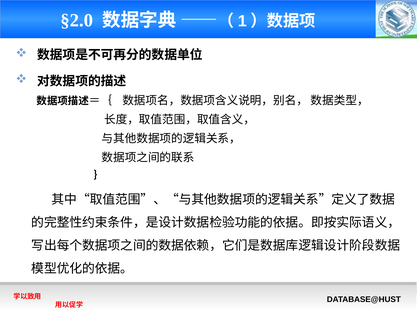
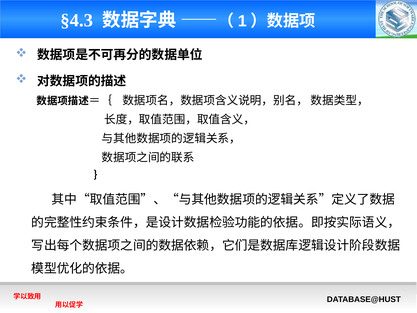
§2.0: §2.0 -> §4.3
